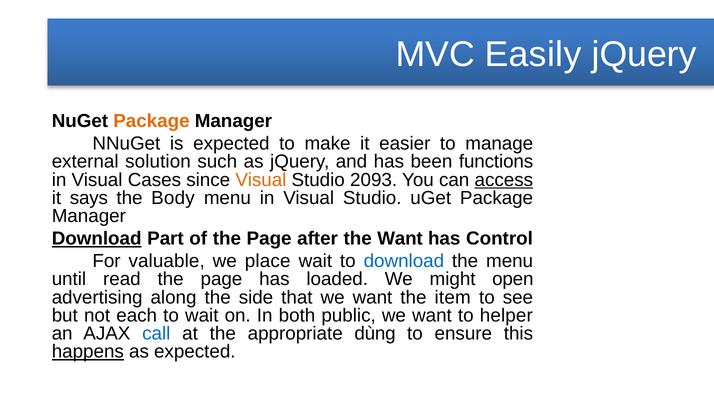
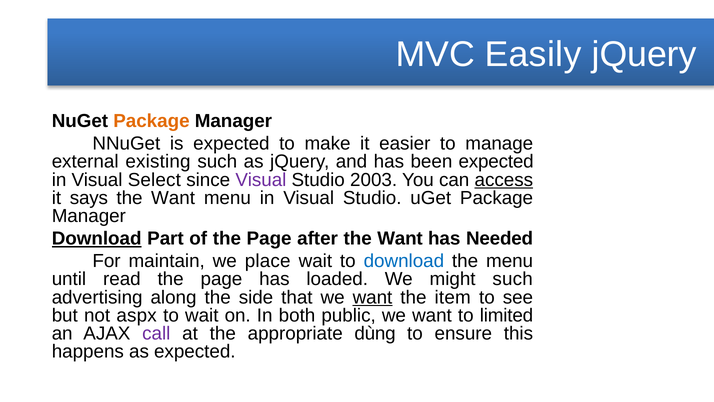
solution: solution -> existing
been functions: functions -> expected
Cases: Cases -> Select
Visual at (261, 180) colour: orange -> purple
2093: 2093 -> 2003
Body at (173, 198): Body -> Want
Control: Control -> Needed
valuable: valuable -> maintain
might open: open -> such
want at (373, 297) underline: none -> present
each: each -> aspx
helper: helper -> limited
call colour: blue -> purple
happens underline: present -> none
